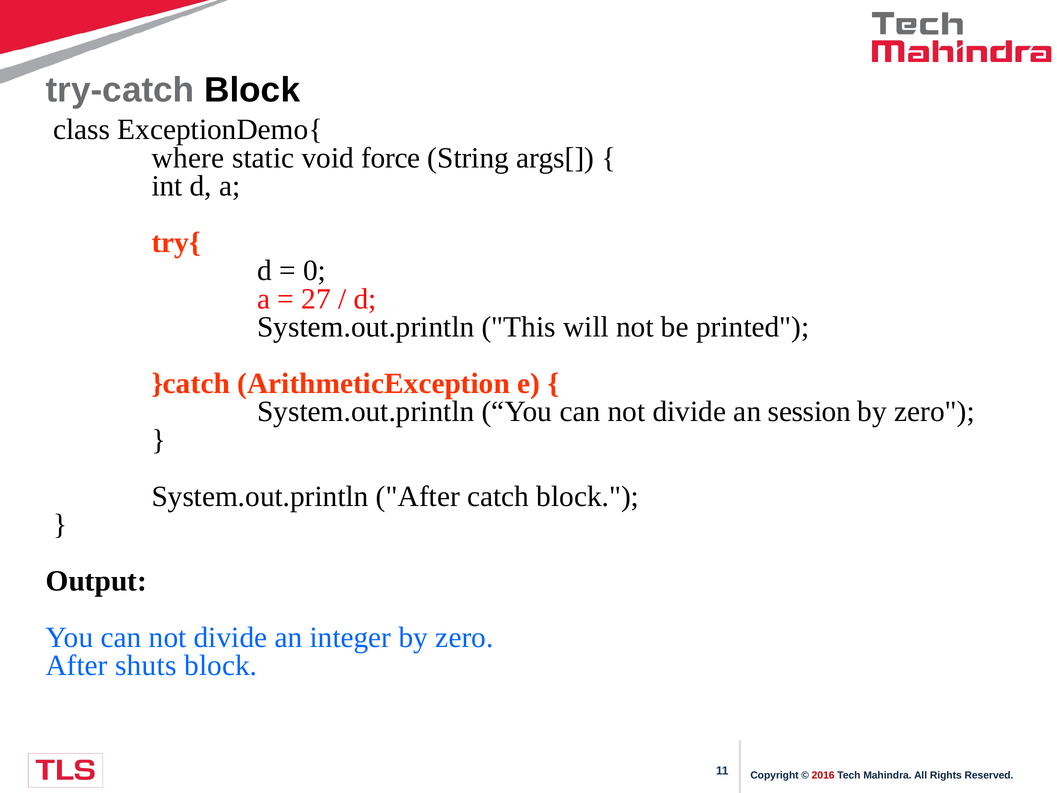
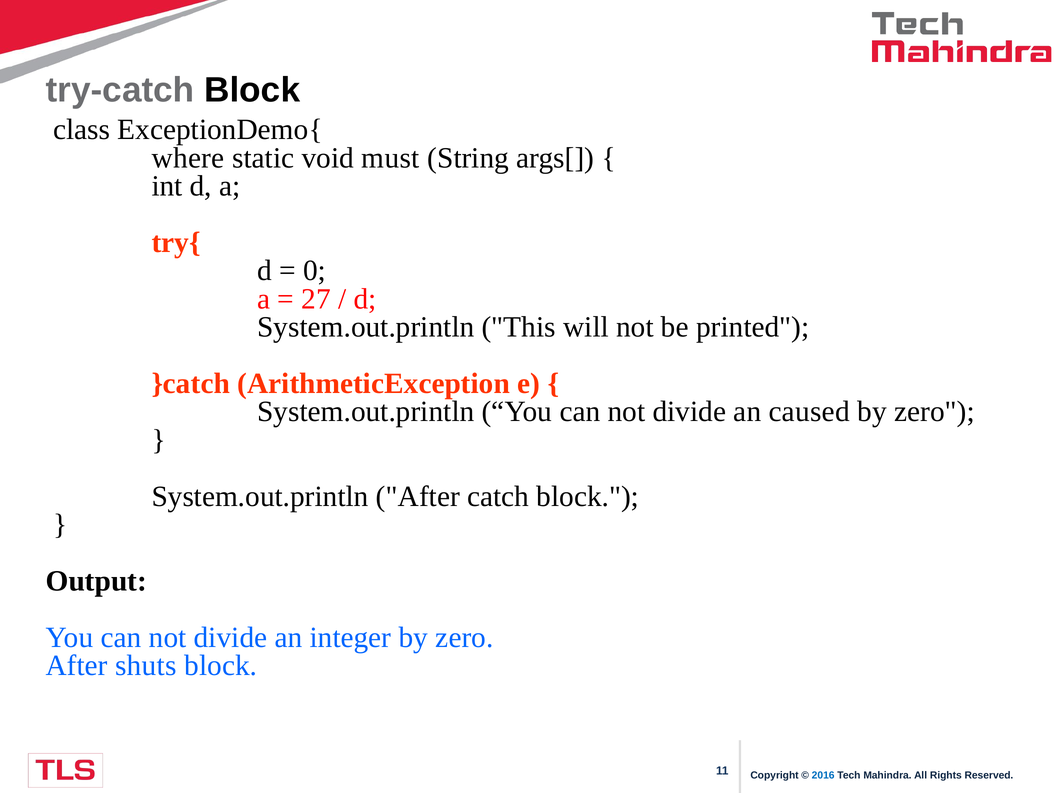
force: force -> must
session: session -> caused
2016 colour: red -> blue
